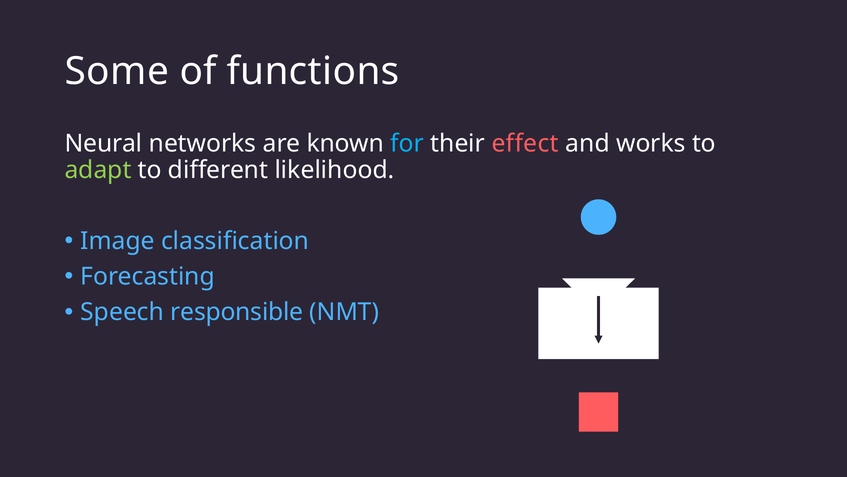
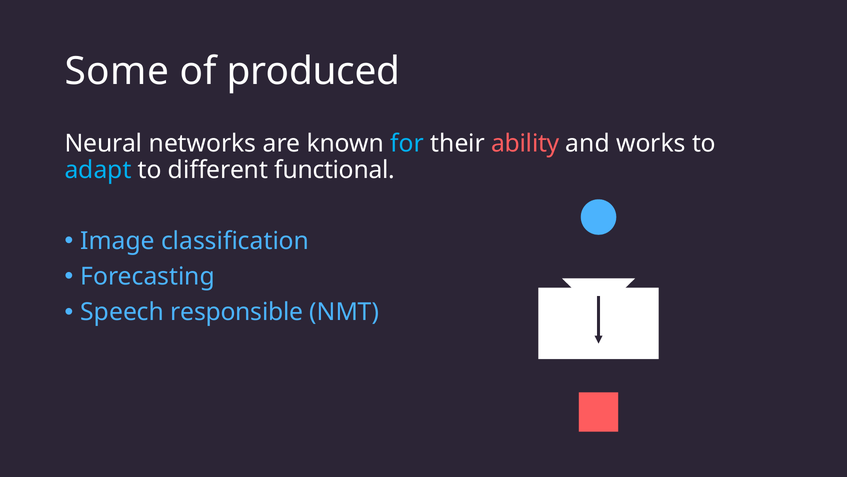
functions: functions -> produced
effect: effect -> ability
adapt colour: light green -> light blue
likelihood: likelihood -> functional
